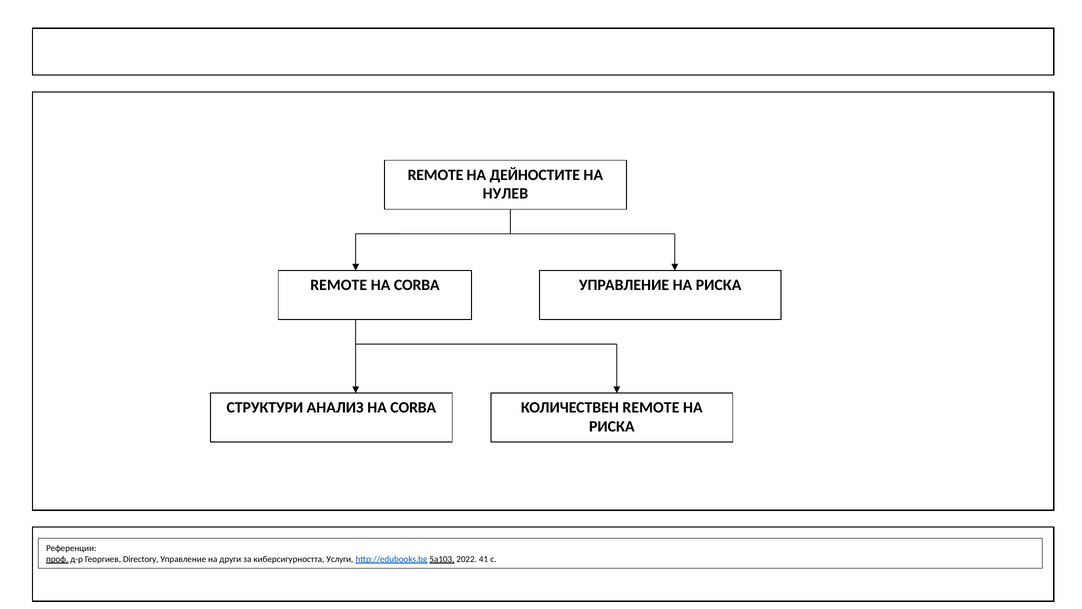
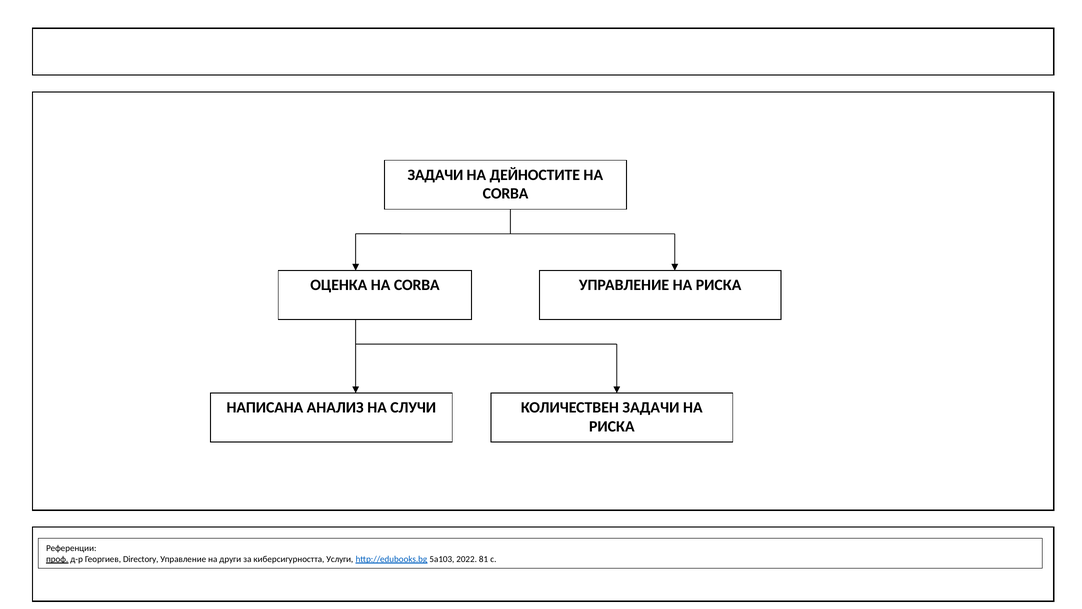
REMOTE at (435, 175): REMOTE -> ЗАДАЧИ
НУЛЕВ at (505, 194): НУЛЕВ -> CORBA
REMOTE at (339, 285): REMOTE -> ОЦЕНКА
СТРУКТУРИ: СТРУКТУРИ -> НАПИСАНА
АНАЛИЗ НА CORBA: CORBA -> СЛУЧИ
КОЛИЧЕСТВЕН REMOTE: REMOTE -> ЗАДАЧИ
5a103 underline: present -> none
41: 41 -> 81
